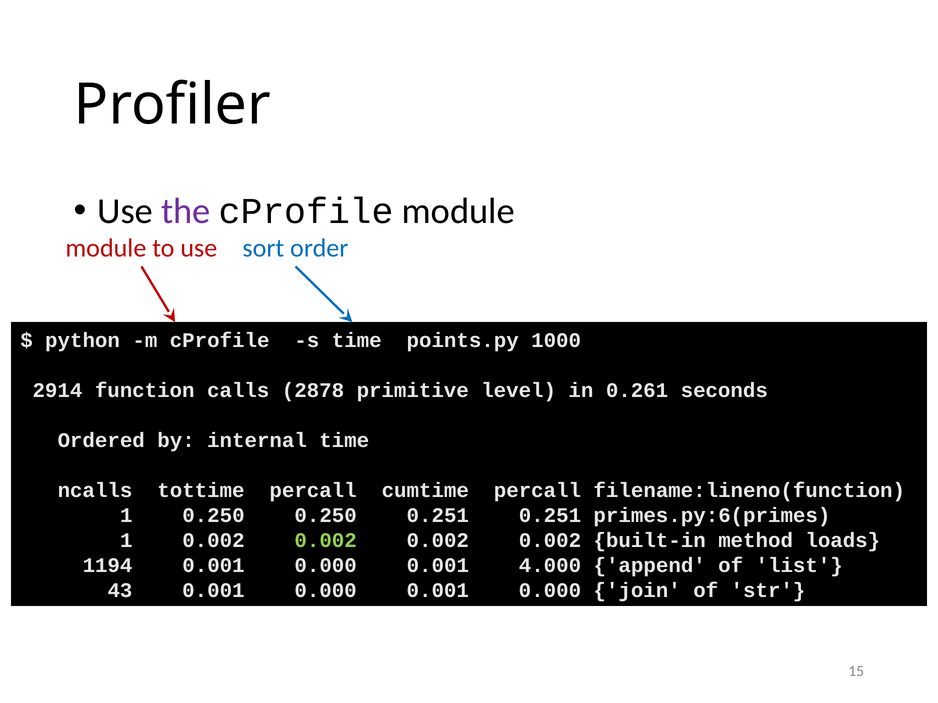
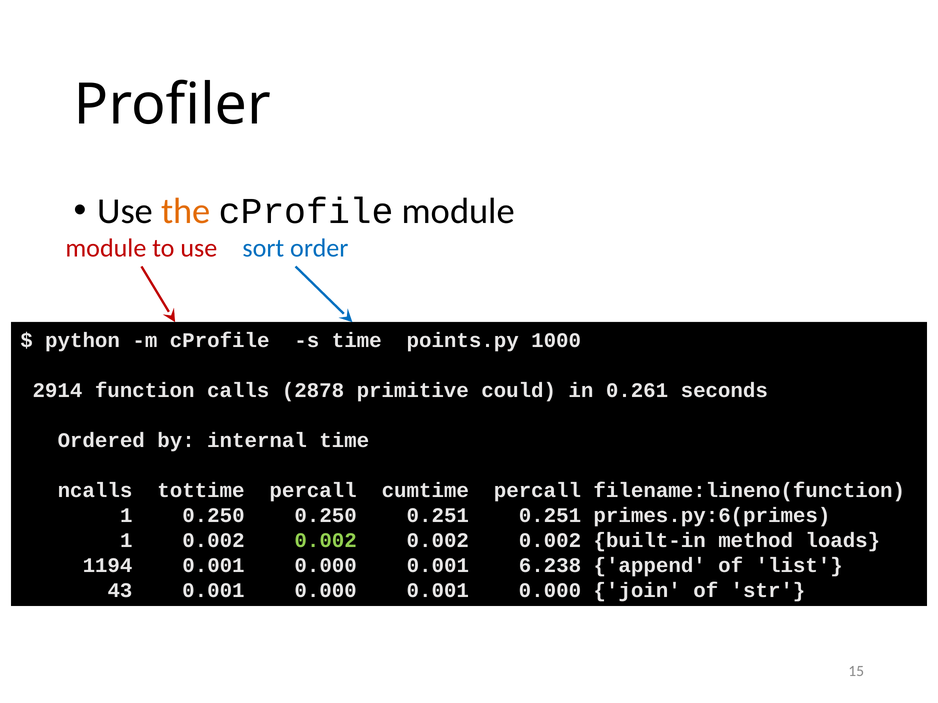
the colour: purple -> orange
level: level -> could
4.000: 4.000 -> 6.238
